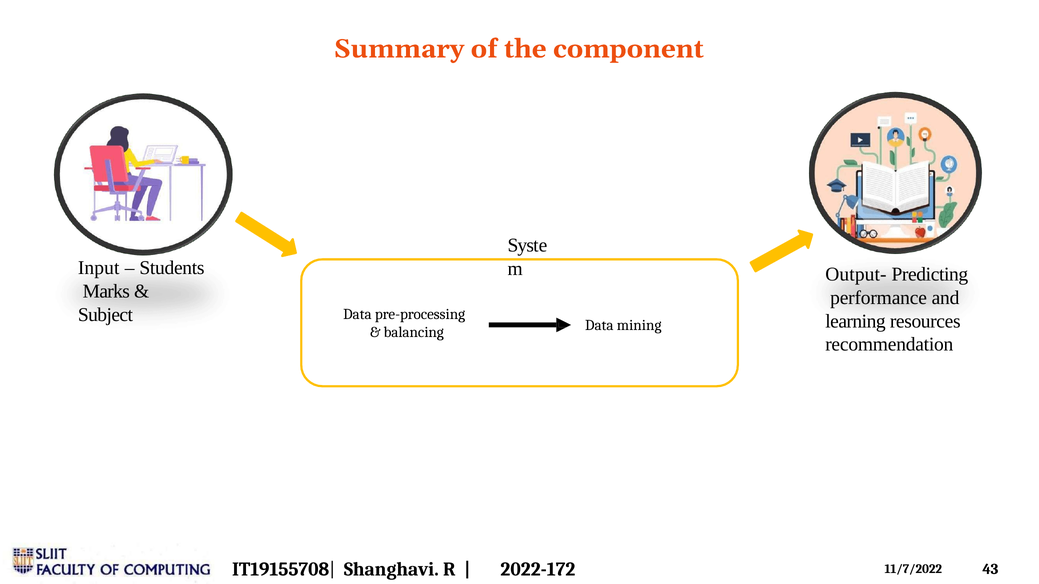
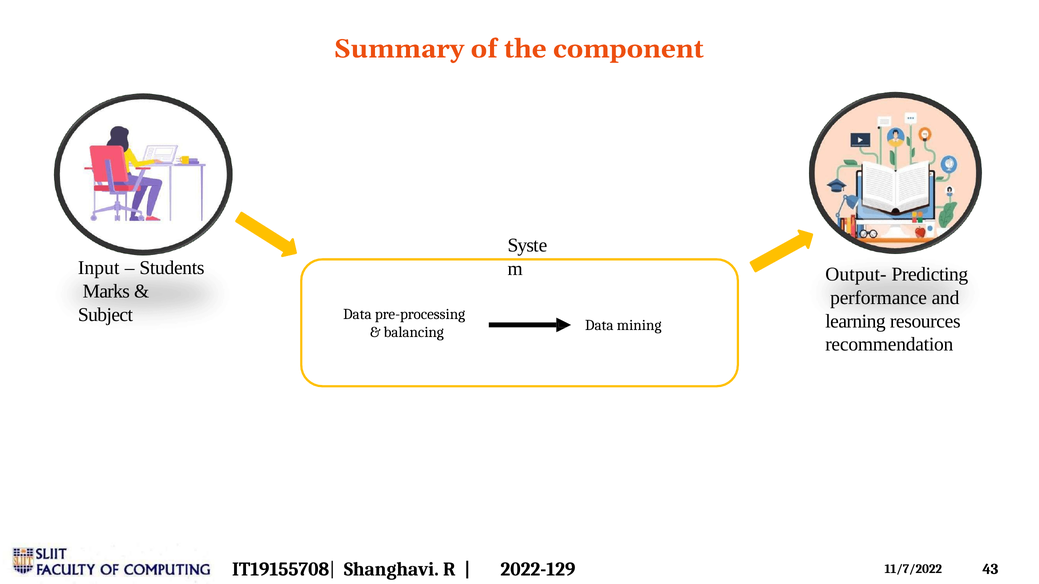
2022-172: 2022-172 -> 2022-129
